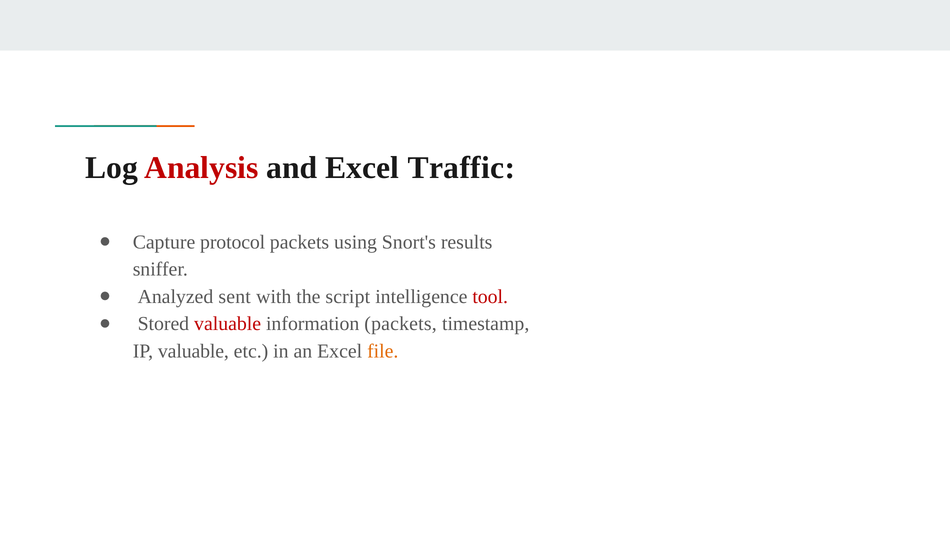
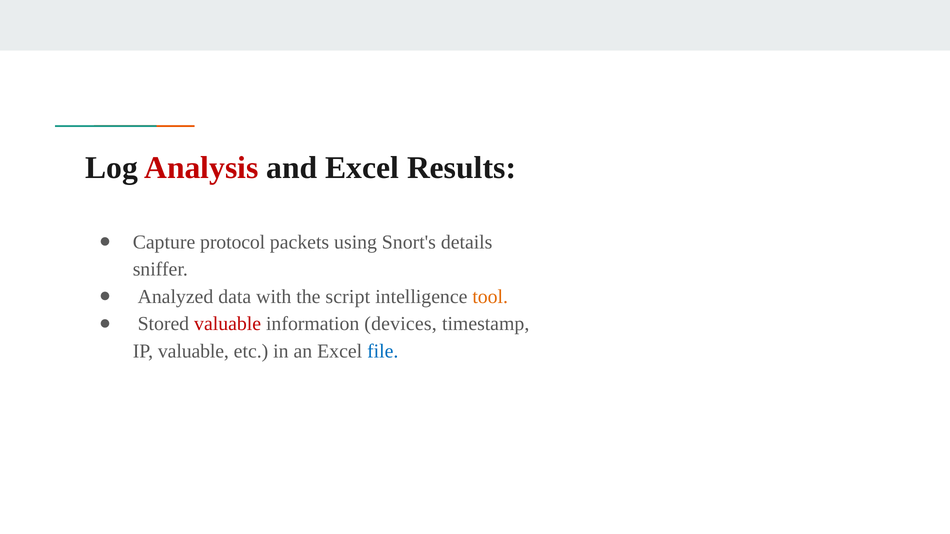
Traffic: Traffic -> Results
results: results -> details
sent: sent -> data
tool colour: red -> orange
information packets: packets -> devices
file colour: orange -> blue
